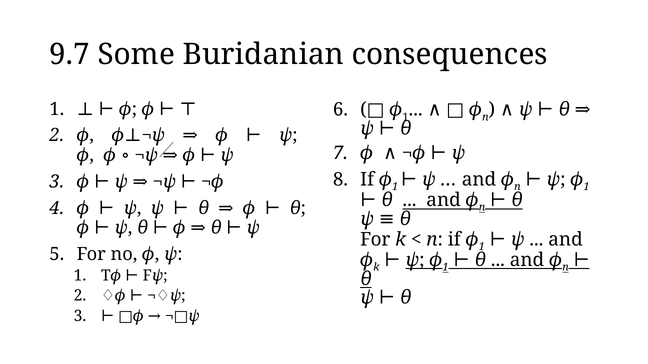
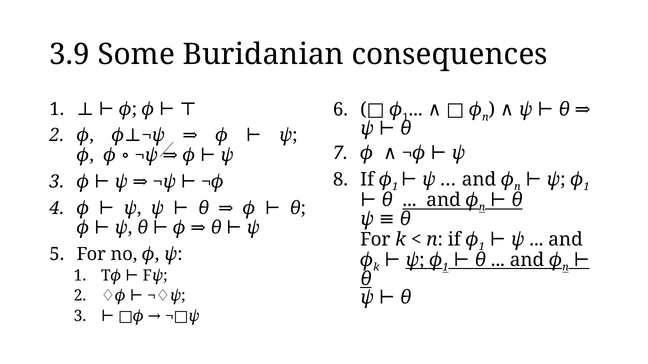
9.7: 9.7 -> 3.9
